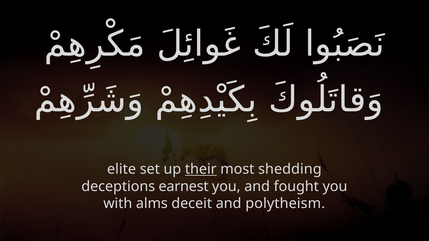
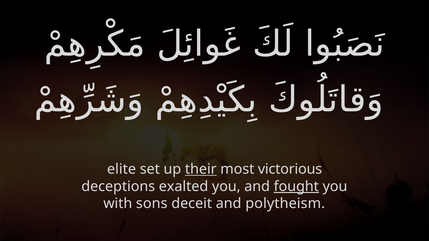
shedding: shedding -> victorious
earnest: earnest -> exalted
fought underline: none -> present
alms: alms -> sons
